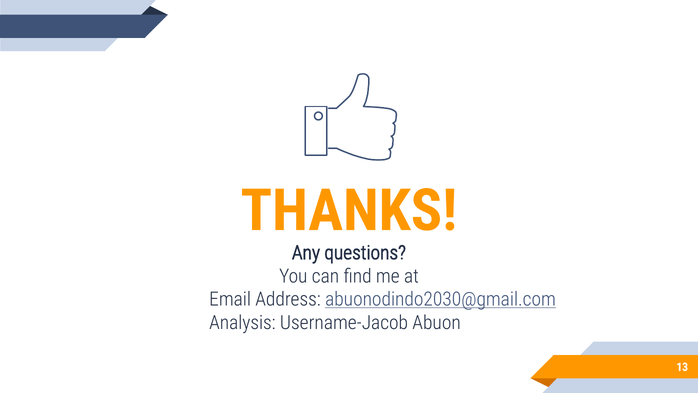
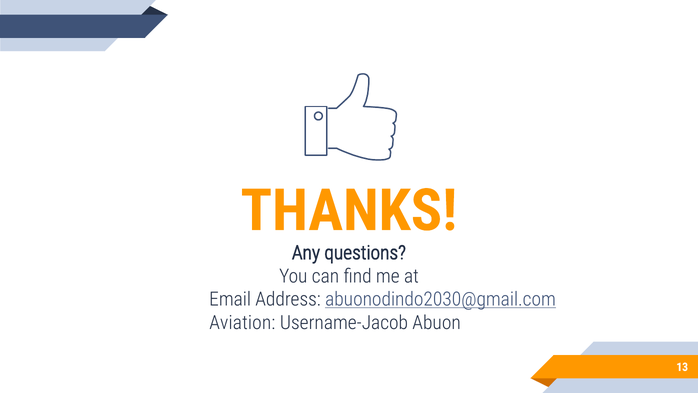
Analysis: Analysis -> Aviation
